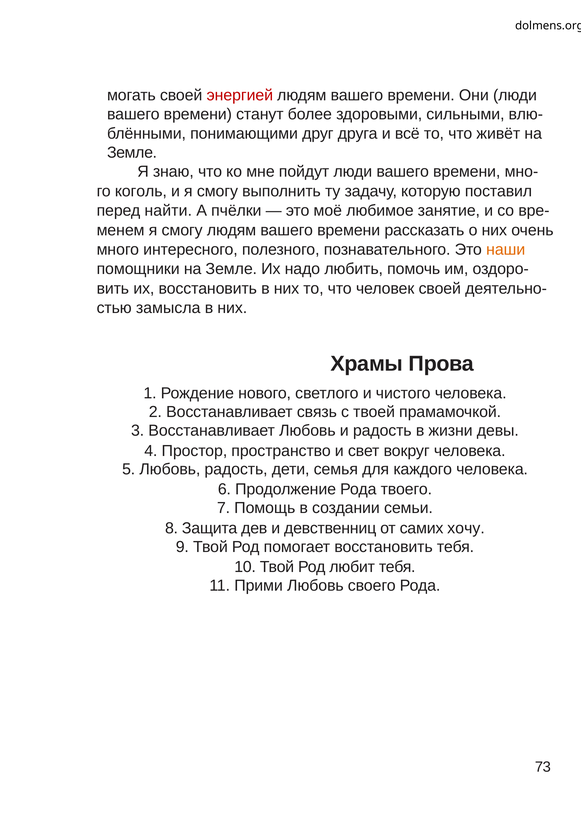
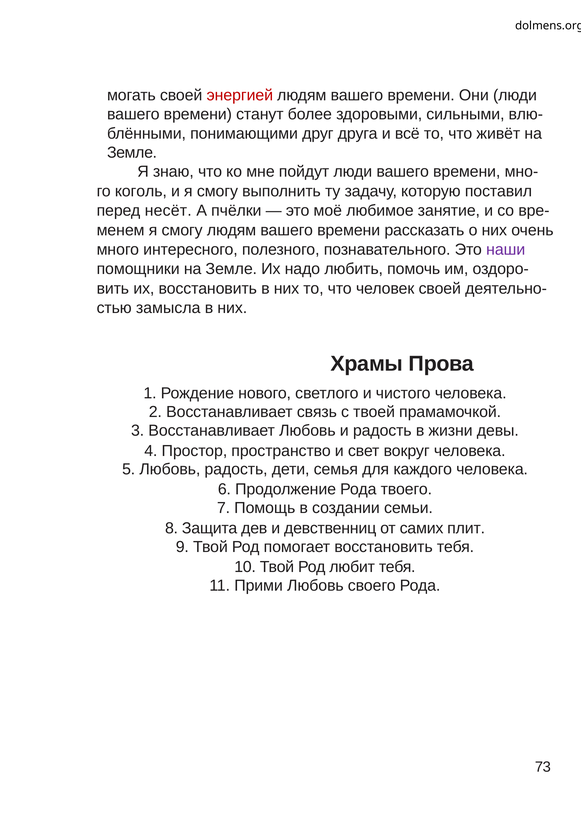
найти: найти -> несёт
наши colour: orange -> purple
хочу: хочу -> плит
